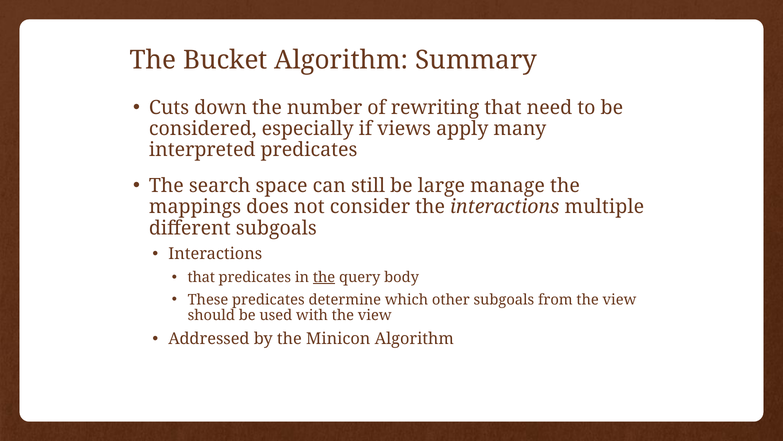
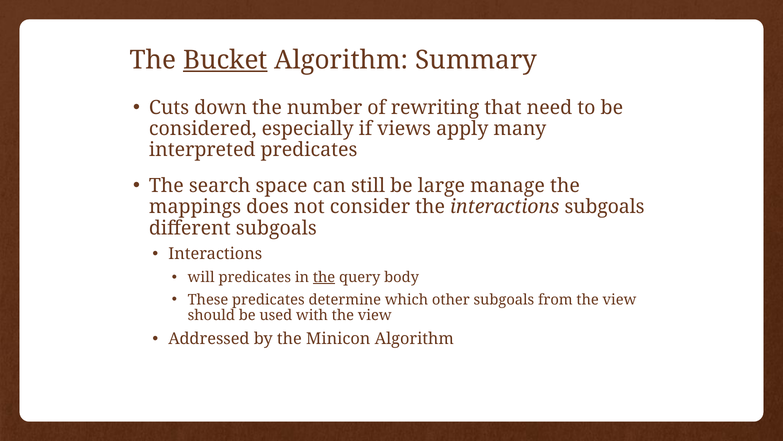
Bucket underline: none -> present
interactions multiple: multiple -> subgoals
that at (201, 277): that -> will
